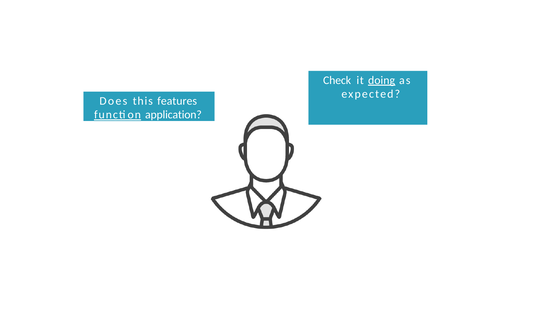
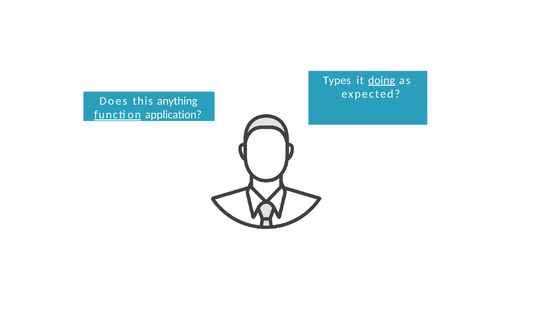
Check: Check -> Types
features: features -> anything
